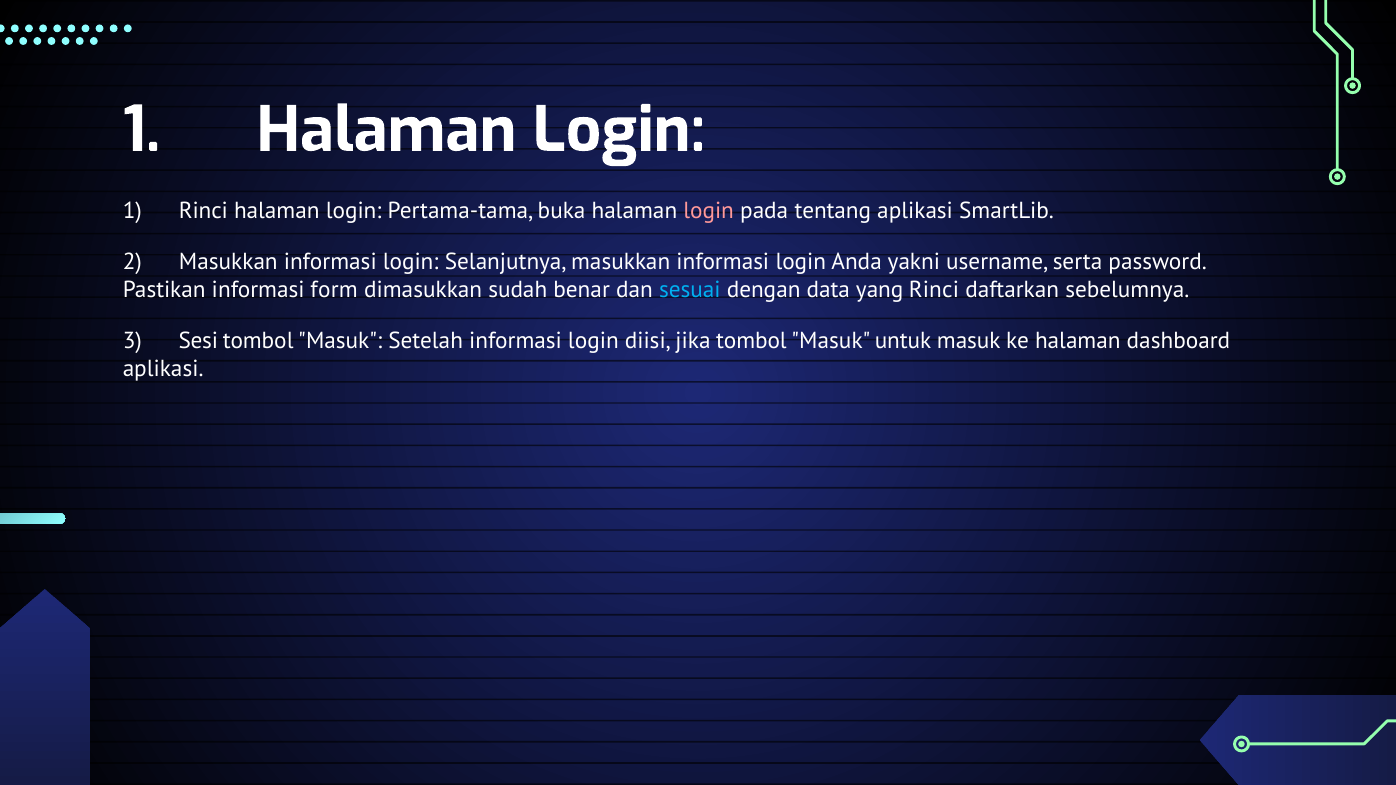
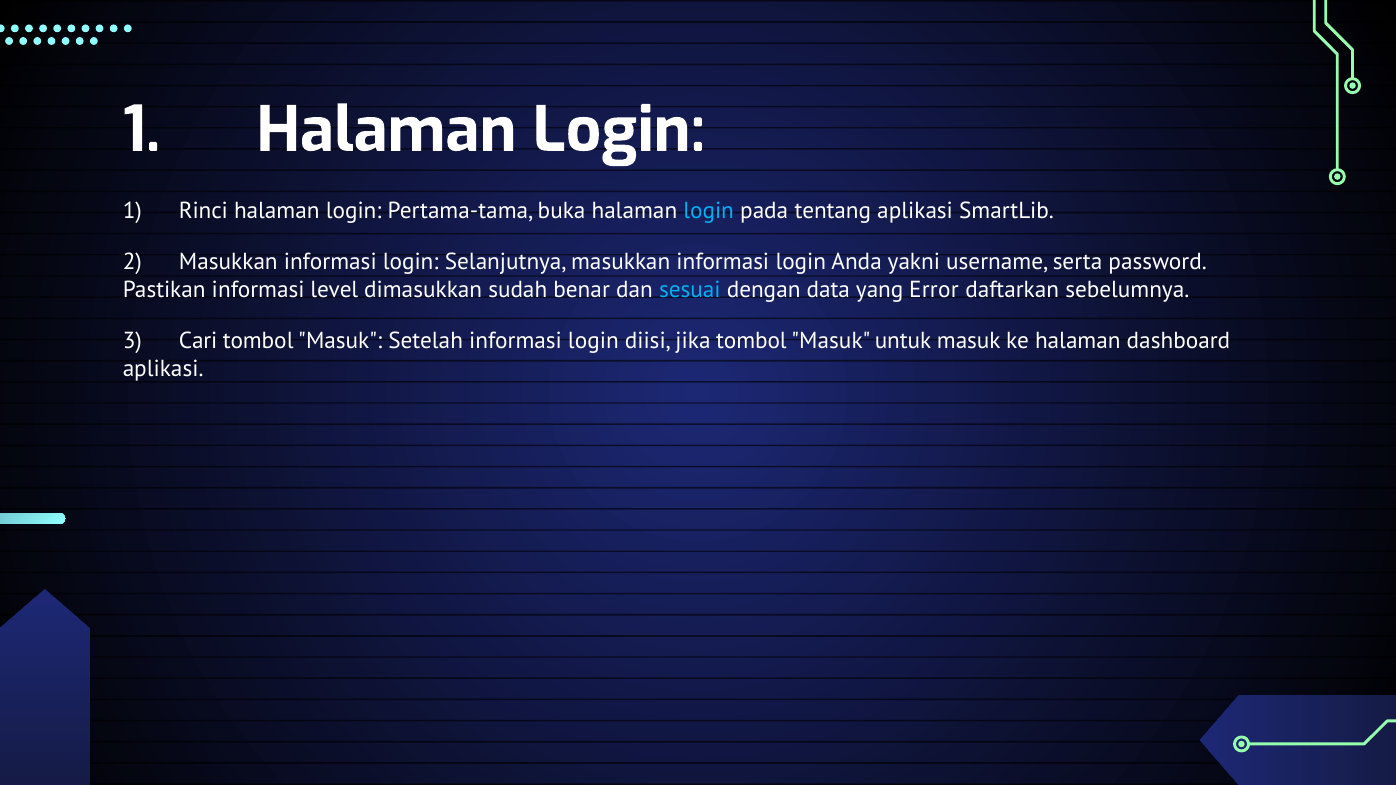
login at (709, 211) colour: pink -> light blue
form: form -> level
yang Rinci: Rinci -> Error
Sesi: Sesi -> Cari
